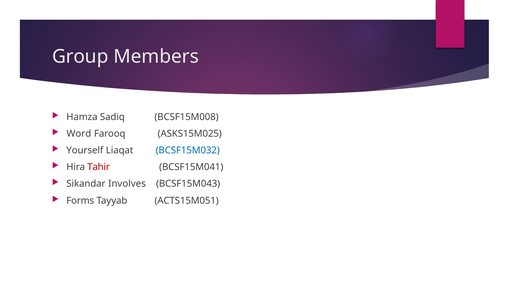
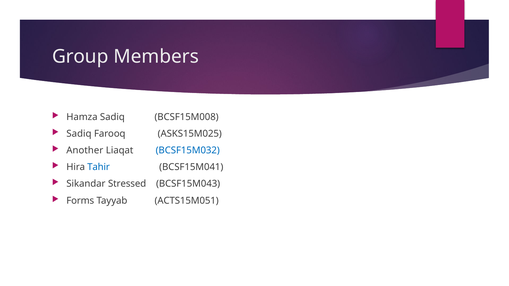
Word at (79, 134): Word -> Sadiq
Yourself: Yourself -> Another
Tahir colour: red -> blue
Involves: Involves -> Stressed
